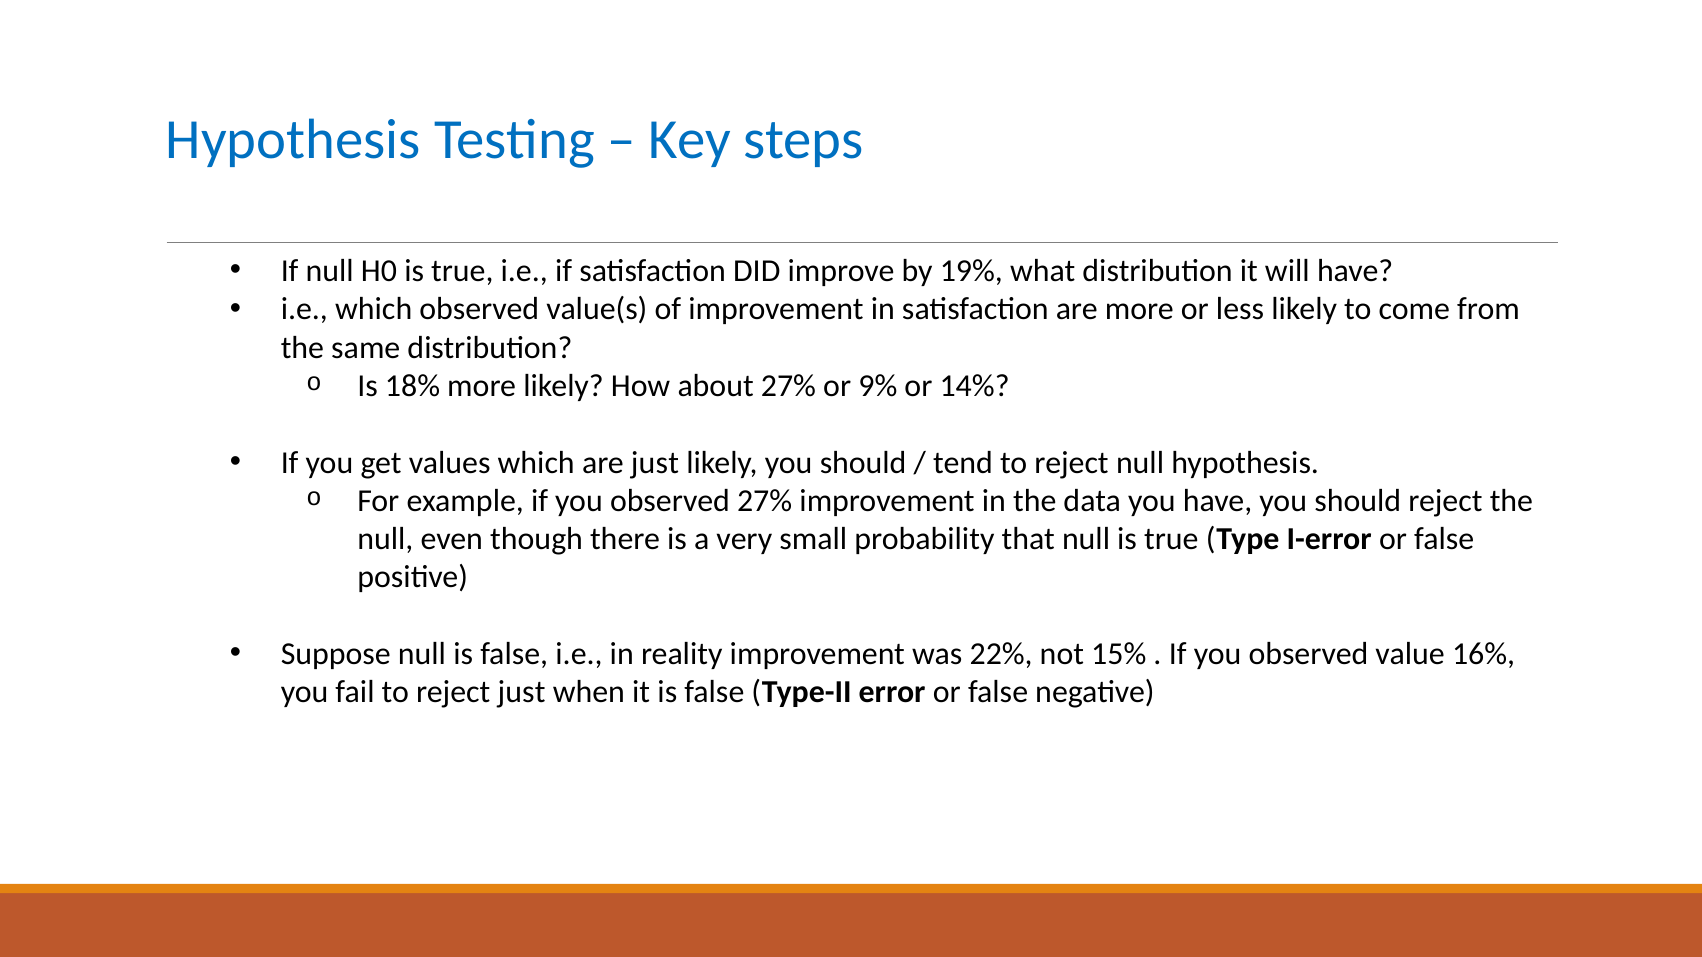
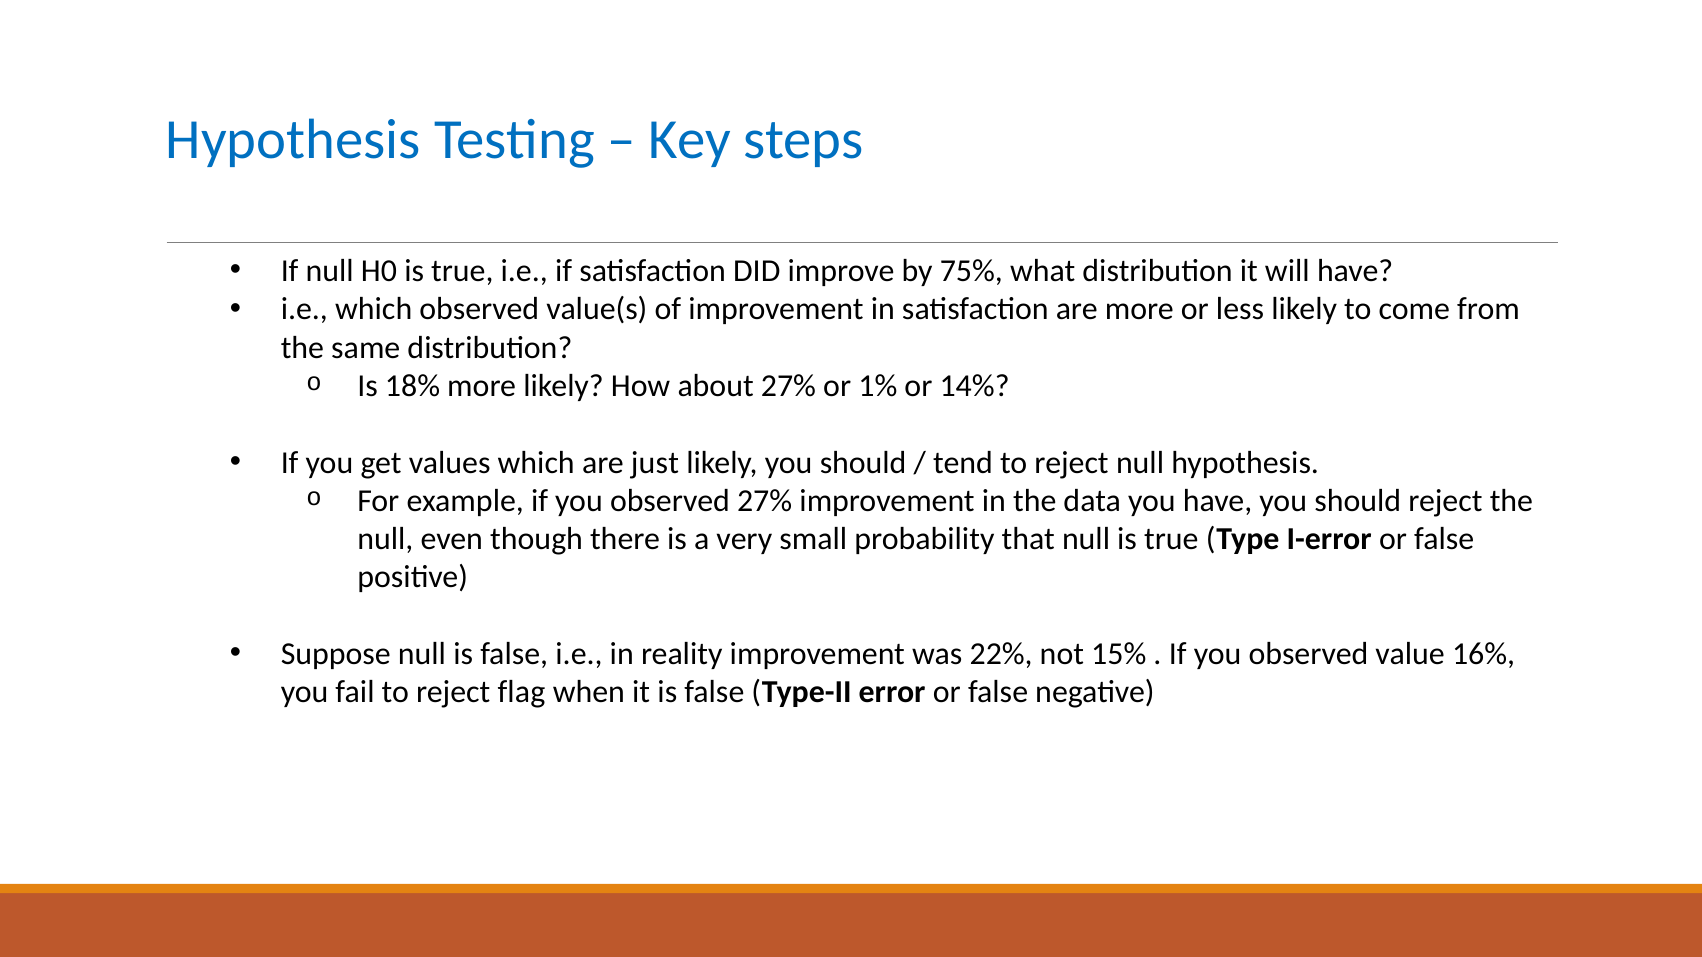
19%: 19% -> 75%
9%: 9% -> 1%
reject just: just -> flag
